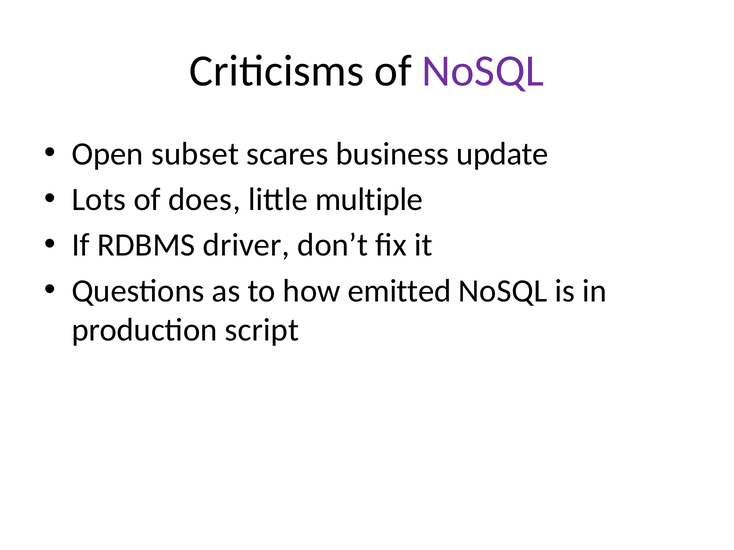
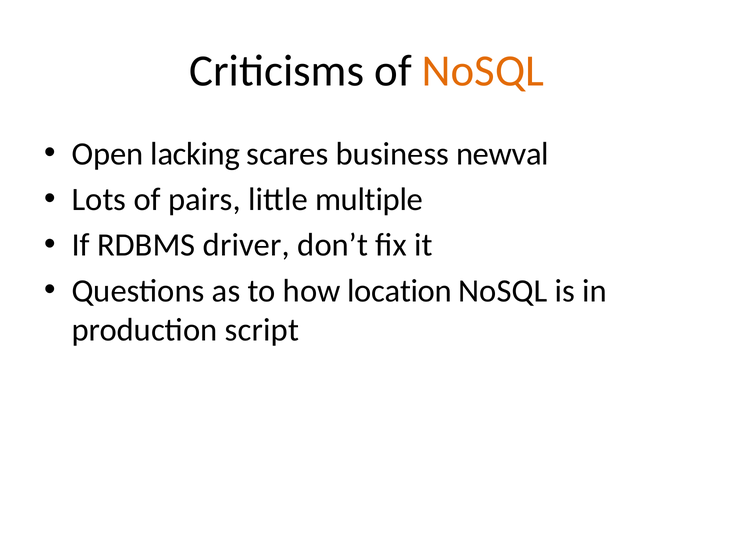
NoSQL at (483, 71) colour: purple -> orange
subset: subset -> lacking
update: update -> newval
does: does -> pairs
emitted: emitted -> location
